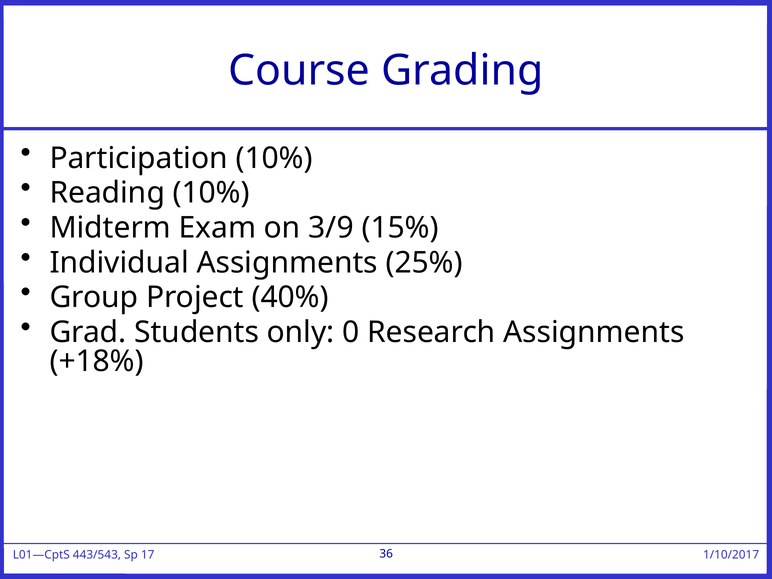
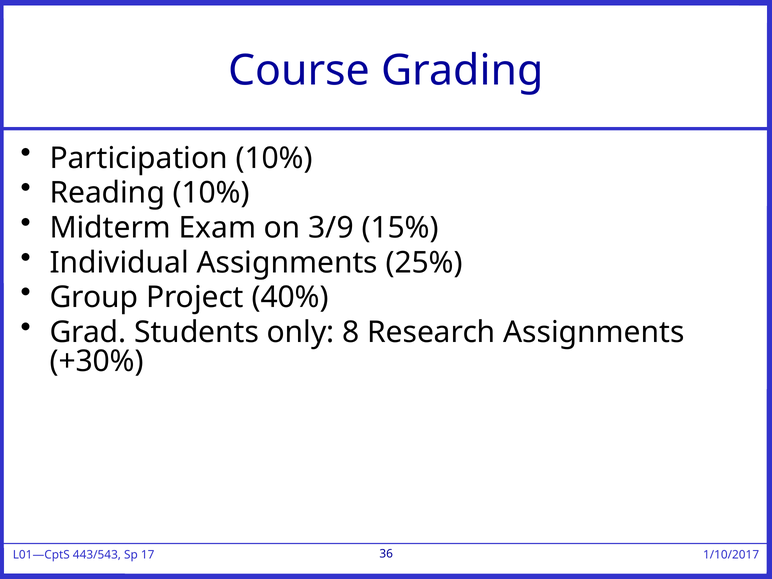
0: 0 -> 8
+18%: +18% -> +30%
